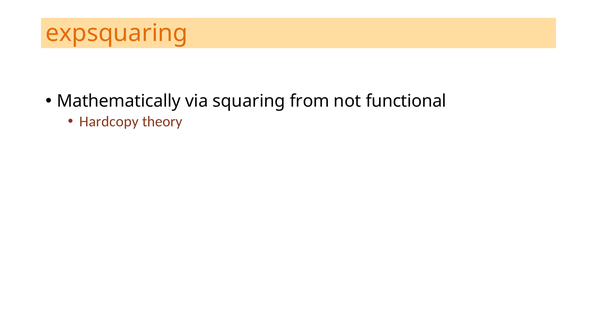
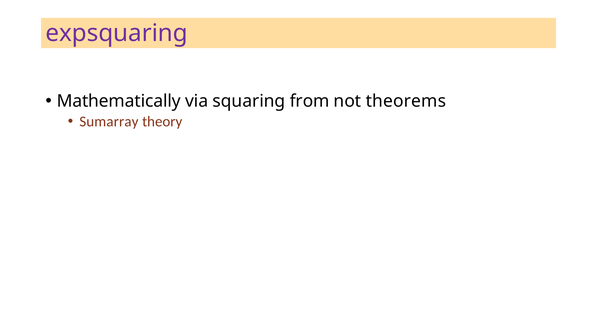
expsquaring colour: orange -> purple
functional: functional -> theorems
Hardcopy: Hardcopy -> Sumarray
